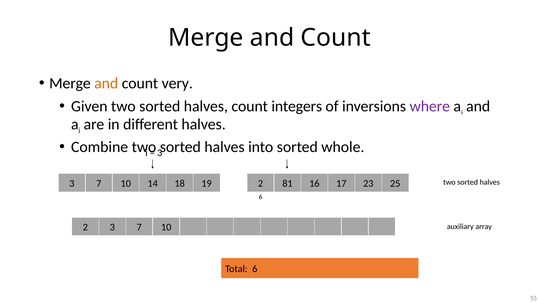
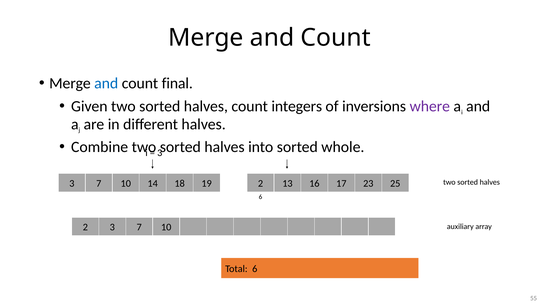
and at (106, 83) colour: orange -> blue
very: very -> final
81: 81 -> 13
